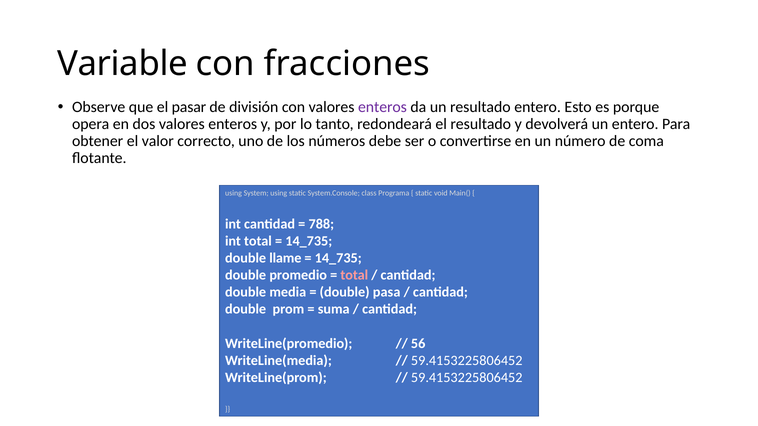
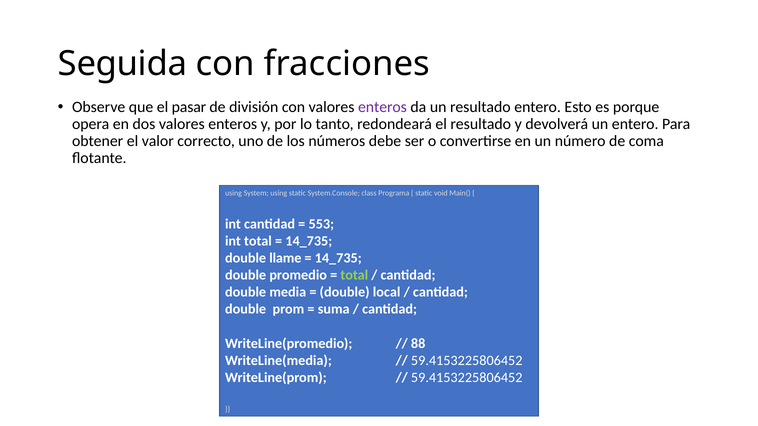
Variable: Variable -> Seguida
788: 788 -> 553
total at (354, 275) colour: pink -> light green
pasa: pasa -> local
56: 56 -> 88
